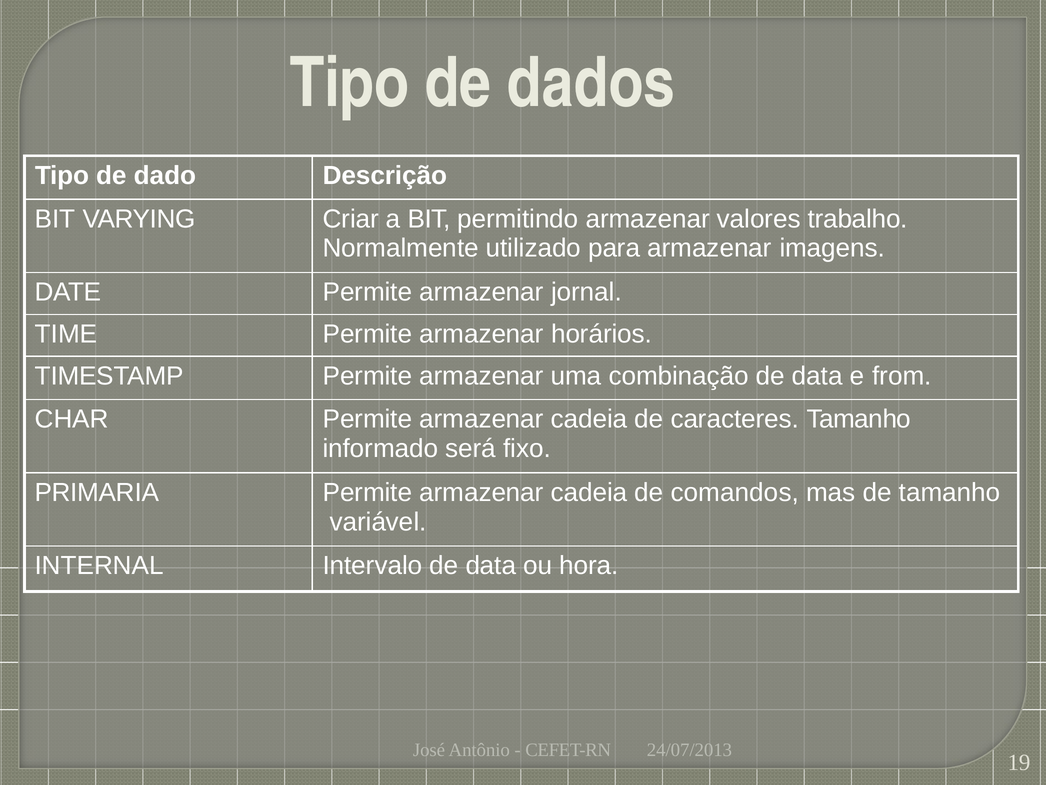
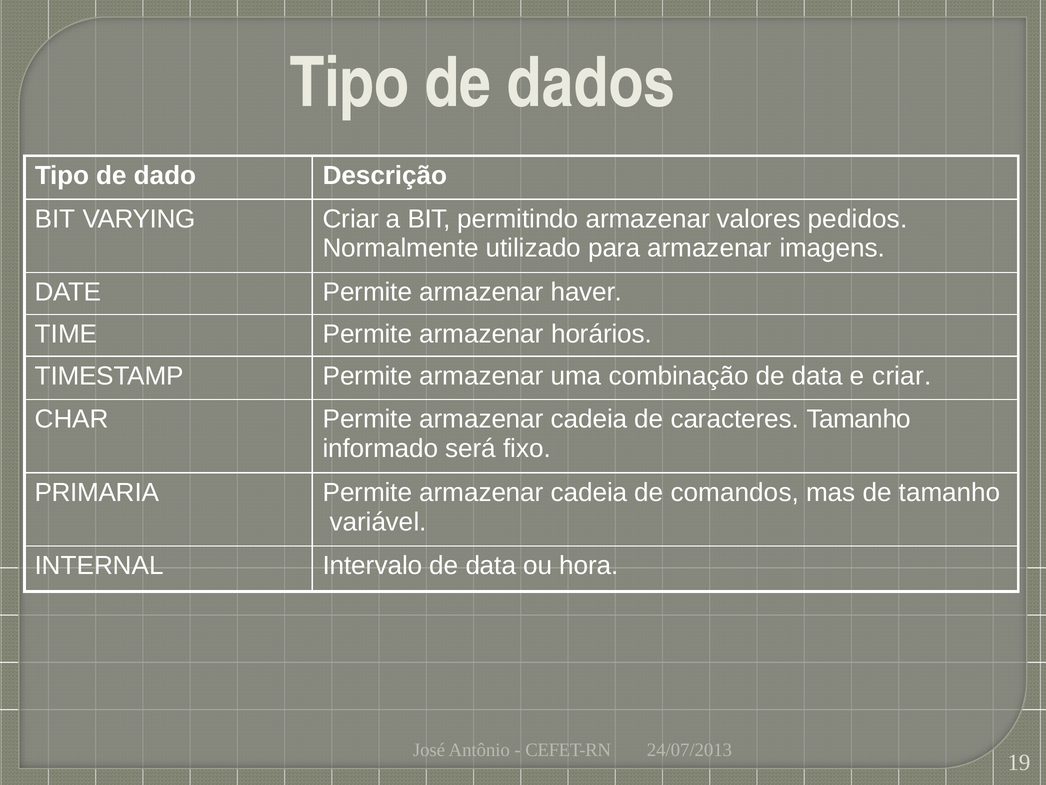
trabalho: trabalho -> pedidos
jornal: jornal -> haver
e from: from -> criar
